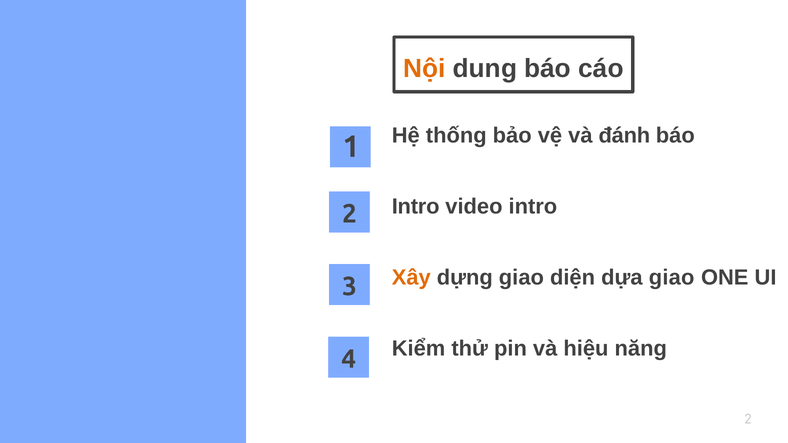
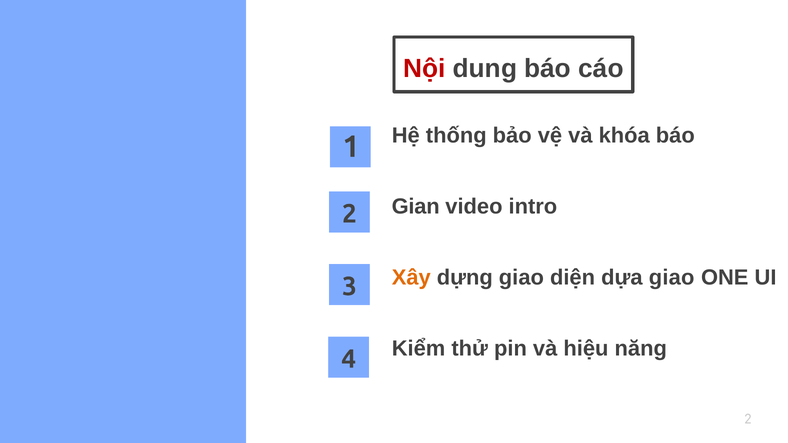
Nội colour: orange -> red
đánh: đánh -> khóa
Intro at (416, 207): Intro -> Gian
